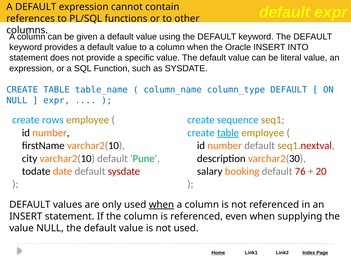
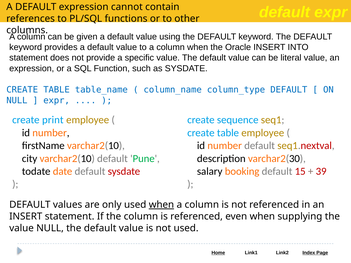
rows: rows -> print
table at (228, 133) underline: present -> none
76: 76 -> 15
20: 20 -> 39
